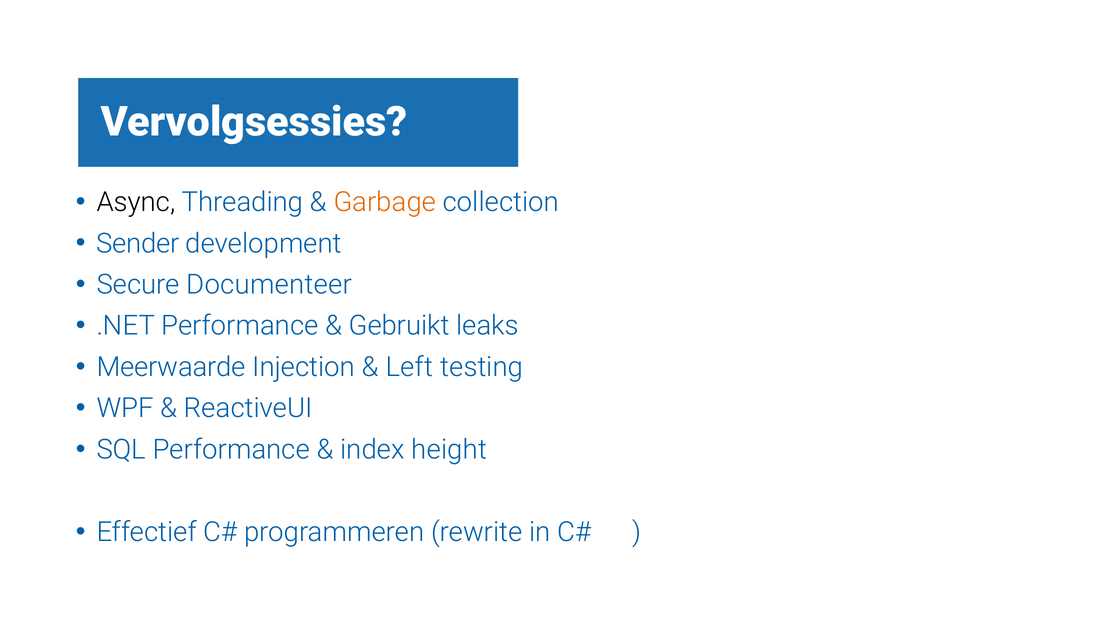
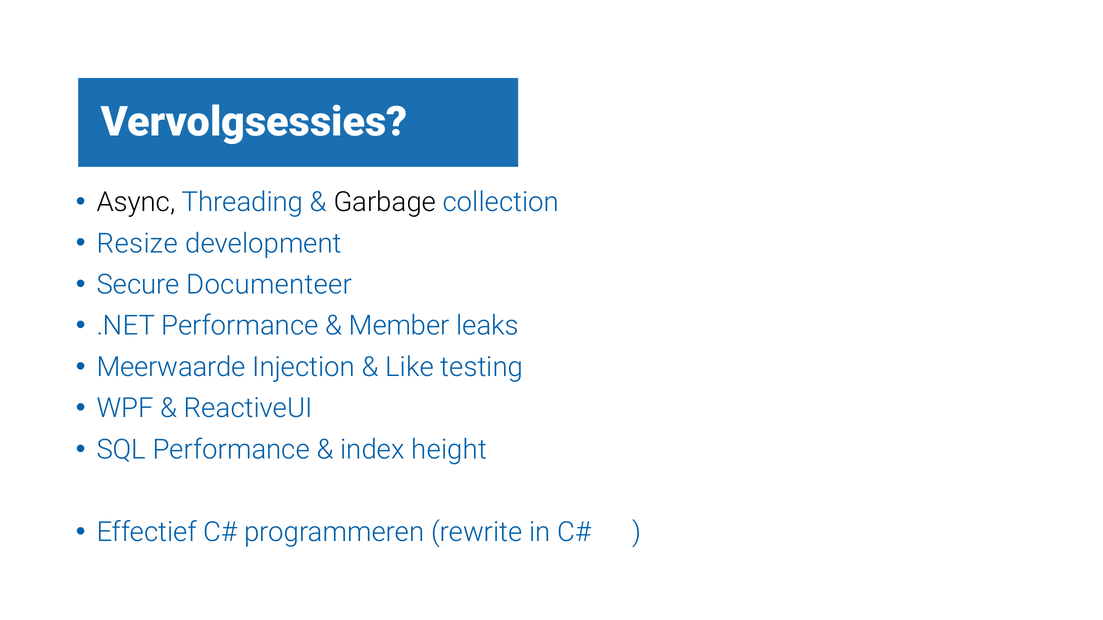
Garbage colour: orange -> black
Sender: Sender -> Resize
Gebruikt: Gebruikt -> Member
Left: Left -> Like
